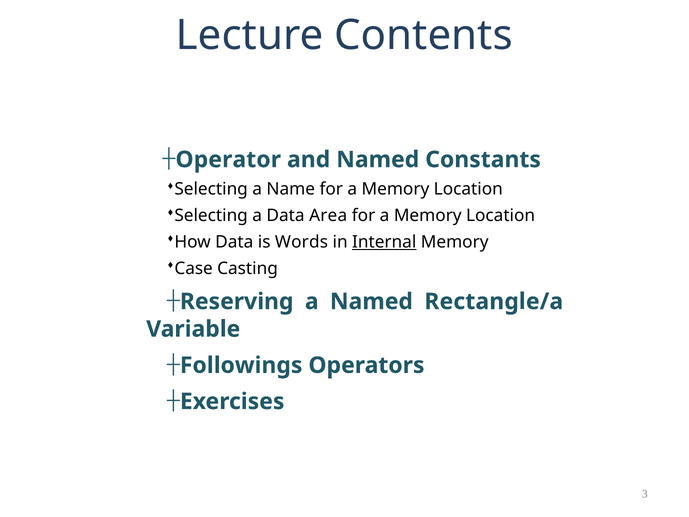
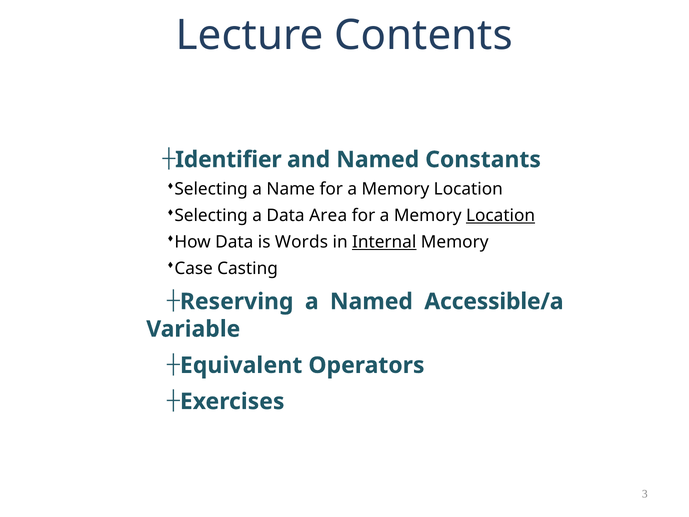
Operator: Operator -> Identifier
Location at (501, 215) underline: none -> present
Rectangle/a: Rectangle/a -> Accessible/a
Followings: Followings -> Equivalent
